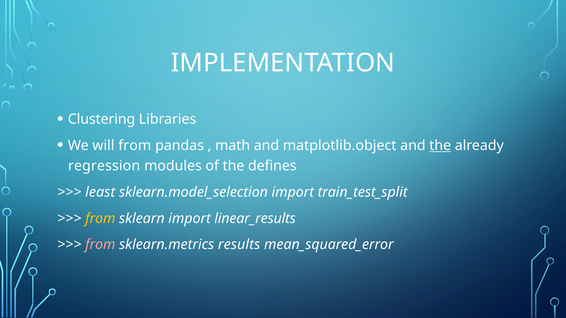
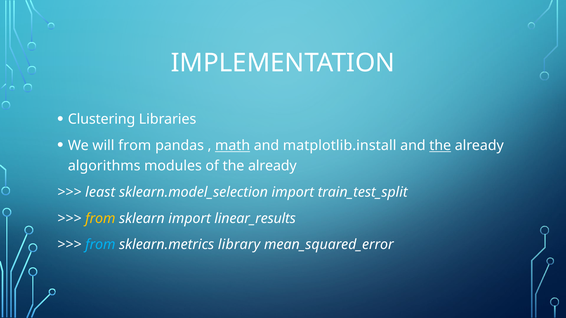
math underline: none -> present
matplotlib.object: matplotlib.object -> matplotlib.install
regression: regression -> algorithms
of the defines: defines -> already
from at (100, 245) colour: pink -> light blue
results: results -> library
